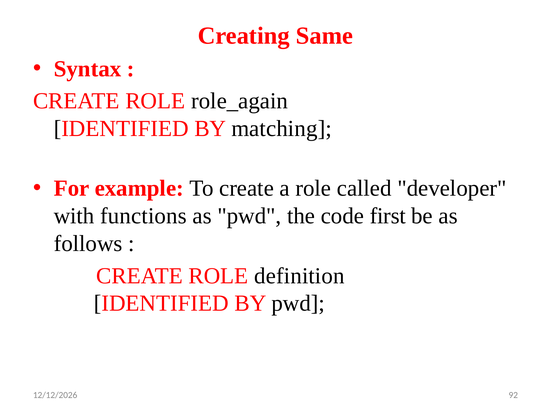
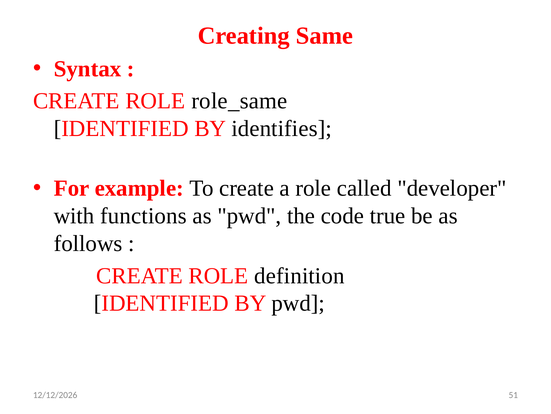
role_again: role_again -> role_same
matching: matching -> identifies
first: first -> true
92: 92 -> 51
